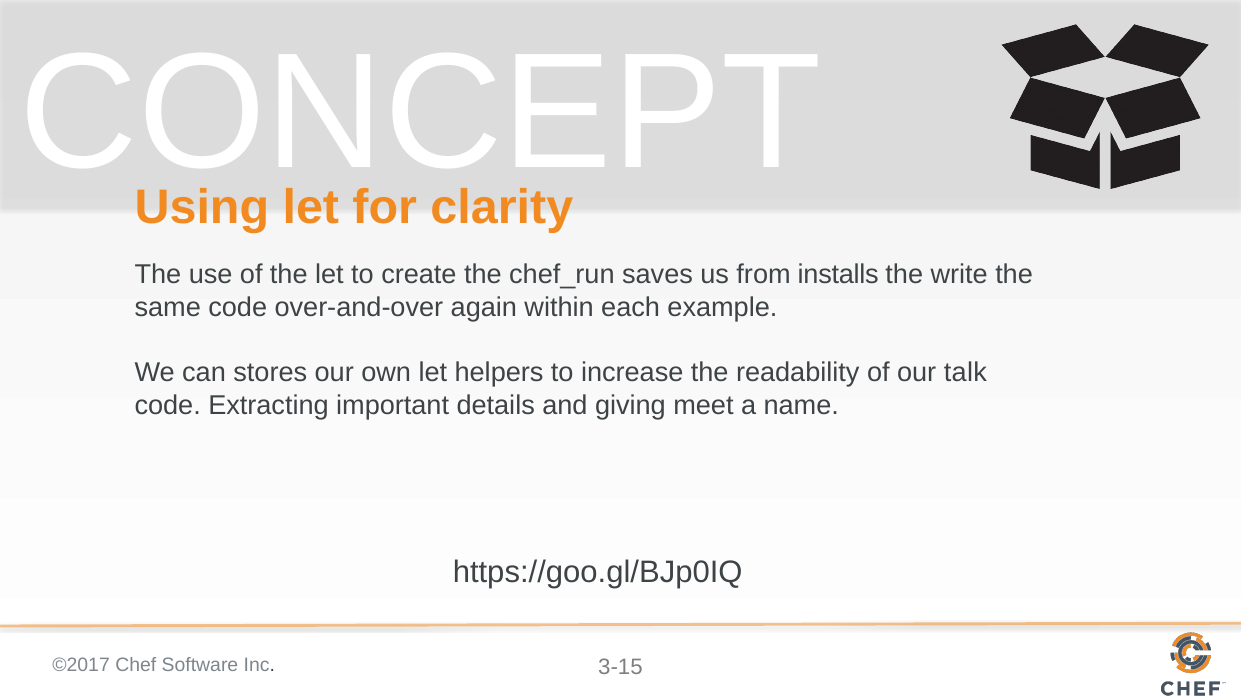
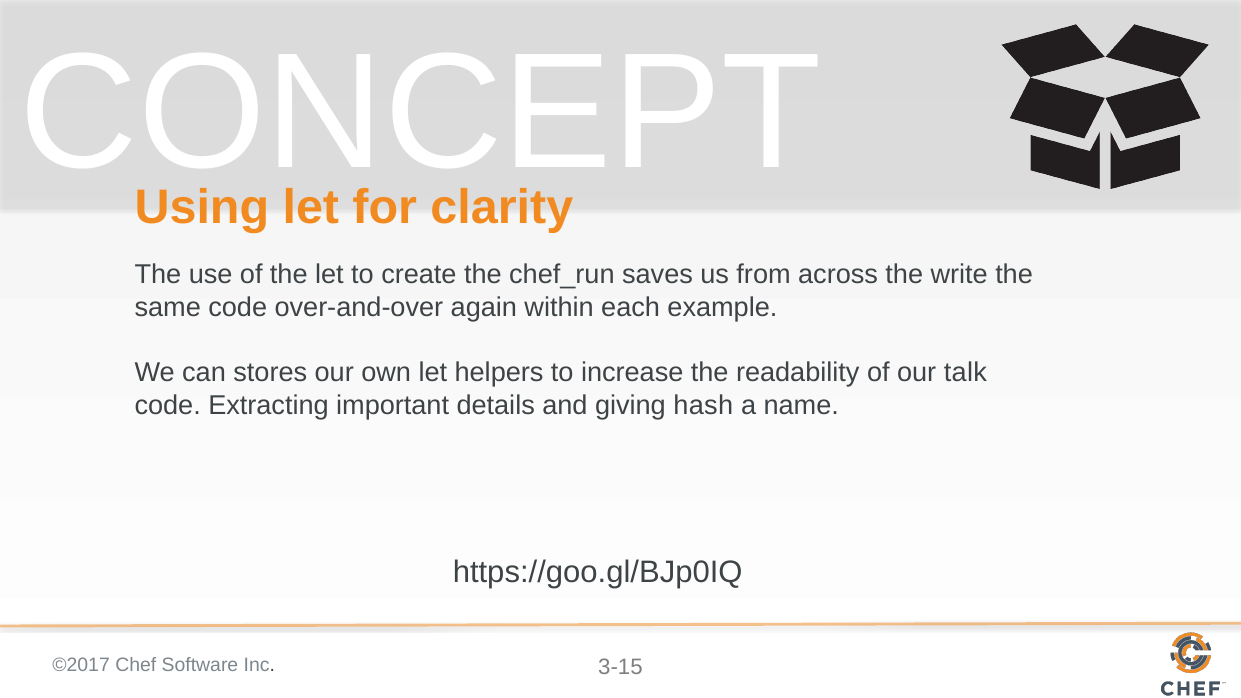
installs: installs -> across
meet: meet -> hash
